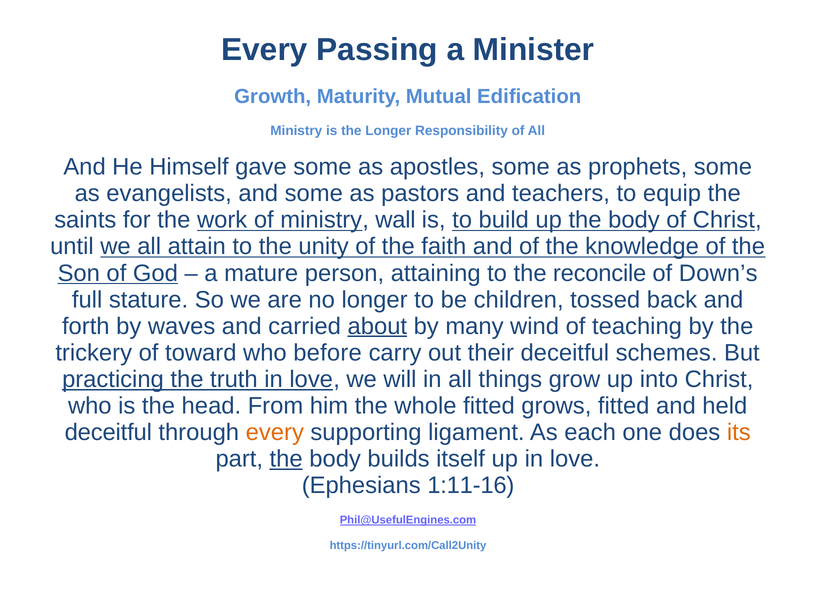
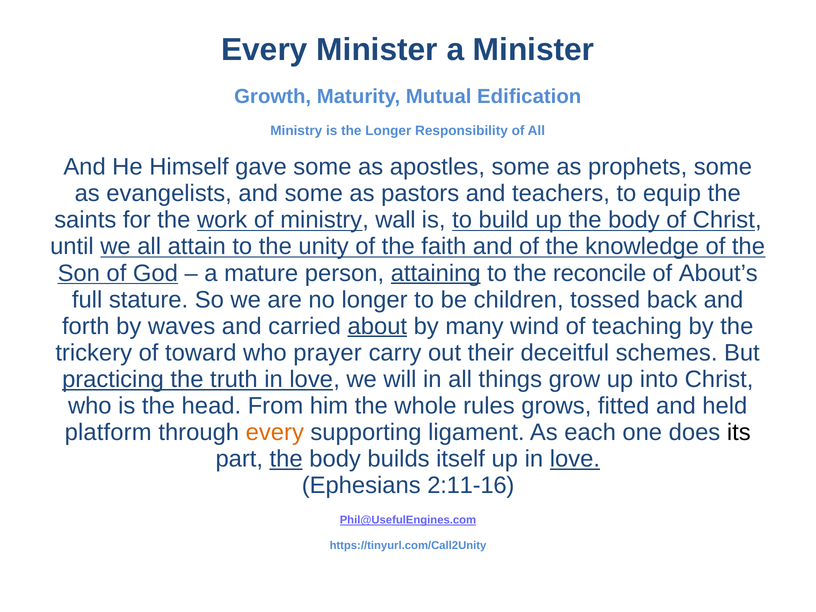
Every Passing: Passing -> Minister
attaining underline: none -> present
Down’s: Down’s -> About’s
before: before -> prayer
whole fitted: fitted -> rules
deceitful at (108, 432): deceitful -> platform
its colour: orange -> black
love at (575, 459) underline: none -> present
1:11-16: 1:11-16 -> 2:11-16
